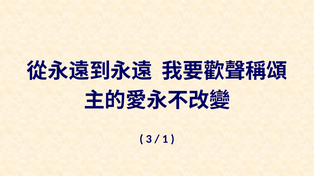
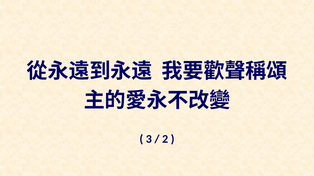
1: 1 -> 2
